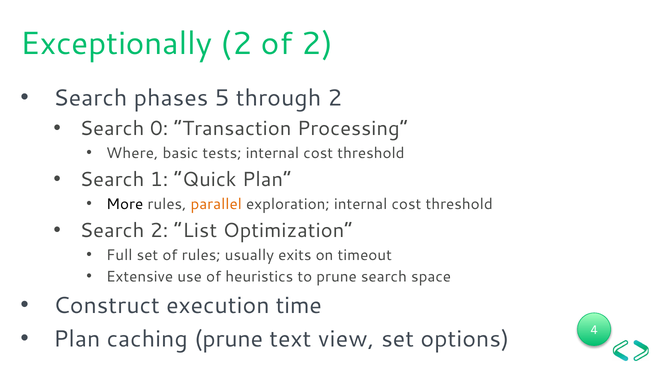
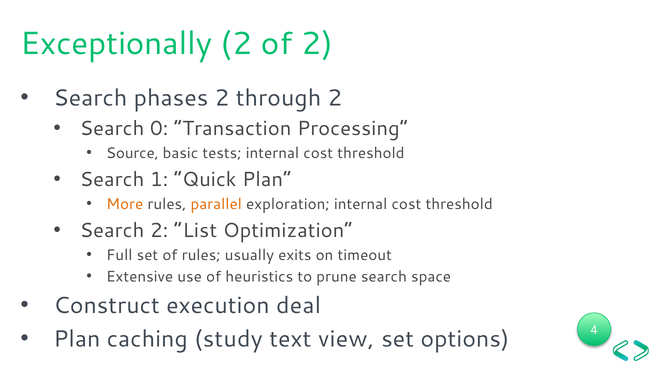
phases 5: 5 -> 2
Where: Where -> Source
More colour: black -> orange
time: time -> deal
caching prune: prune -> study
